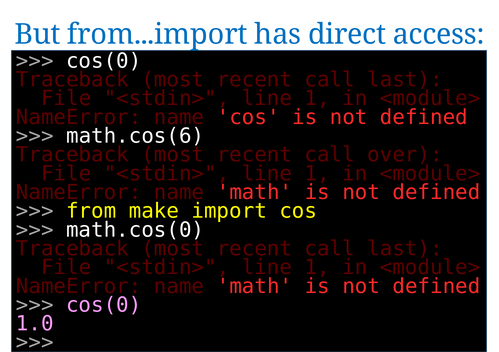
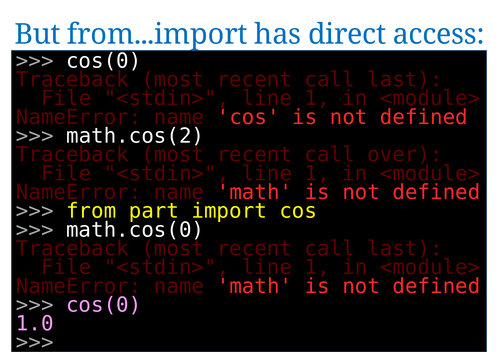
math.cos(6: math.cos(6 -> math.cos(2
make: make -> part
